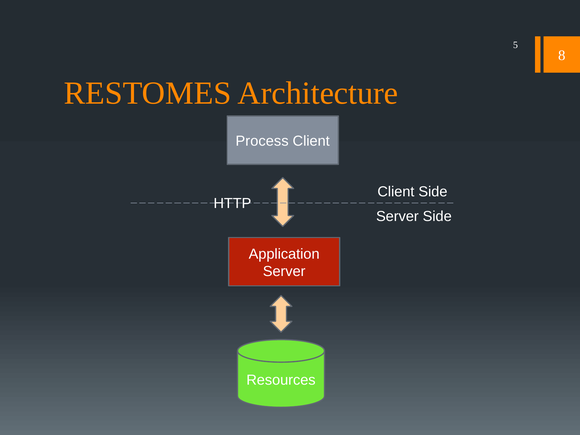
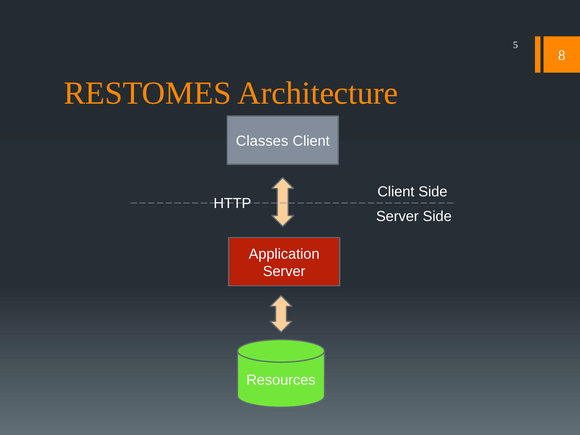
Process: Process -> Classes
